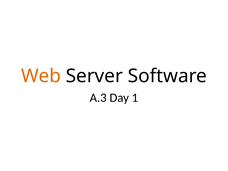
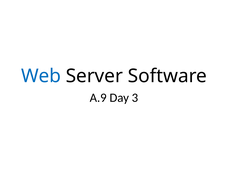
Web colour: orange -> blue
A.3: A.3 -> A.9
1: 1 -> 3
